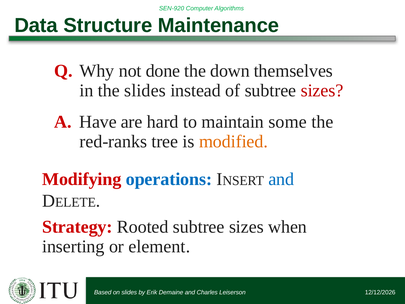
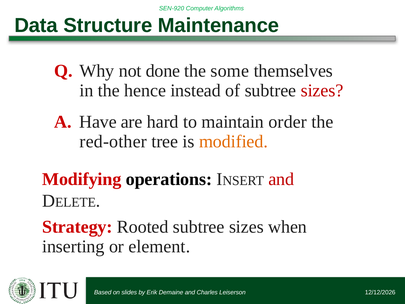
down: down -> some
the slides: slides -> hence
some: some -> order
red-ranks: red-ranks -> red-other
operations colour: blue -> black
and at (281, 179) colour: blue -> red
